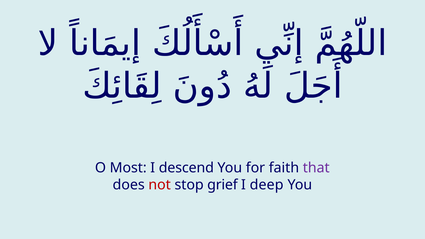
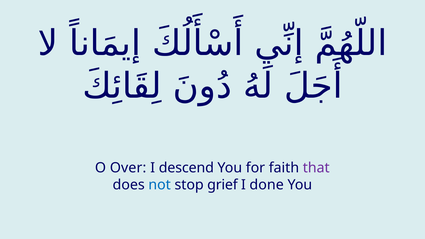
Most: Most -> Over
not colour: red -> blue
deep: deep -> done
